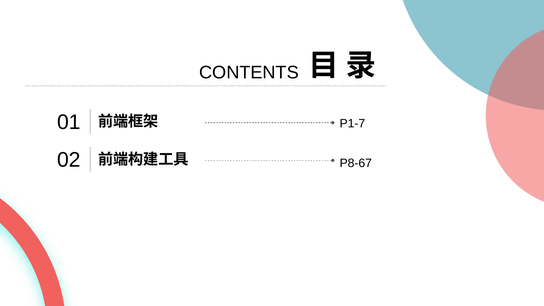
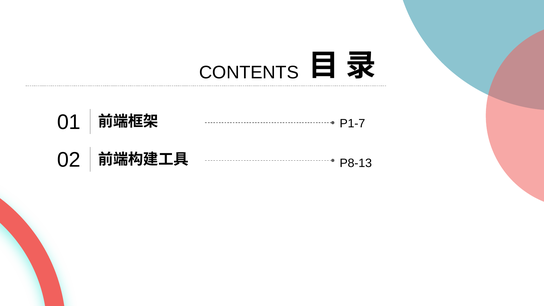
P8-67: P8-67 -> P8-13
